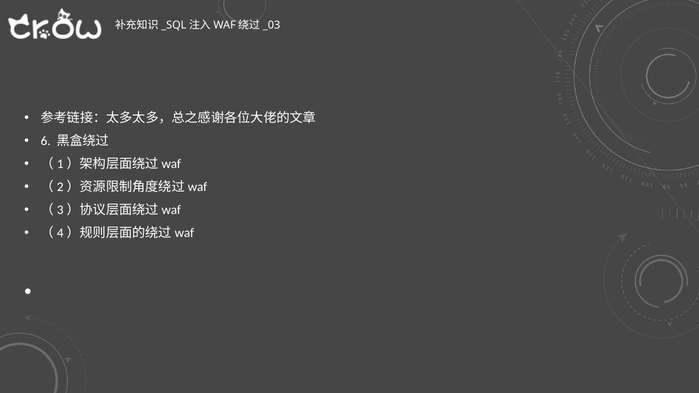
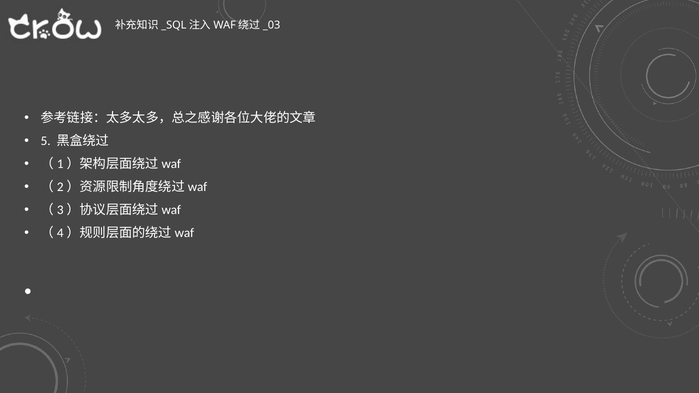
6: 6 -> 5
